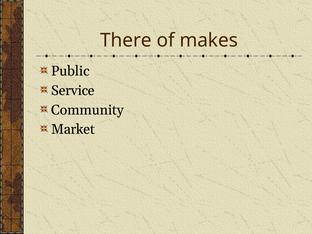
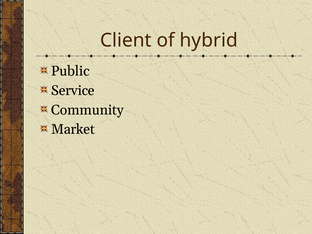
There: There -> Client
makes: makes -> hybrid
